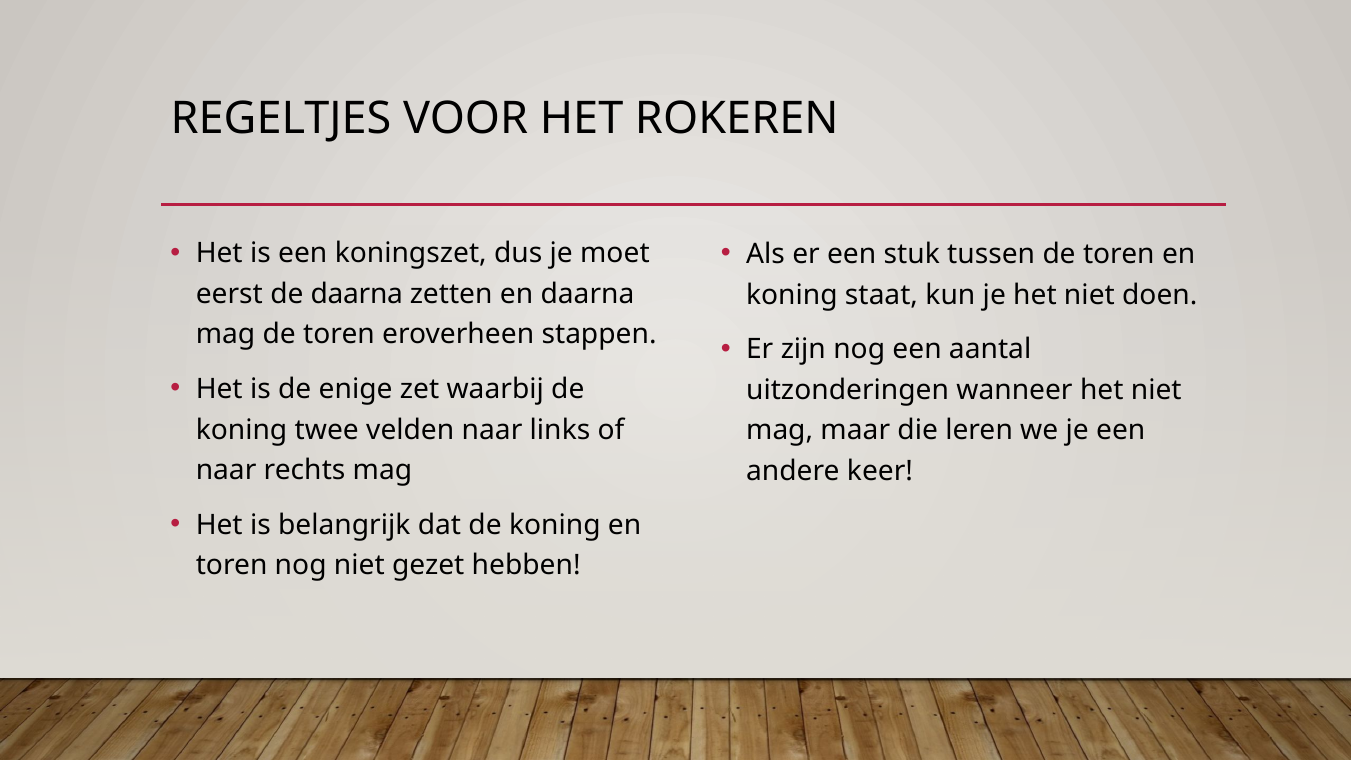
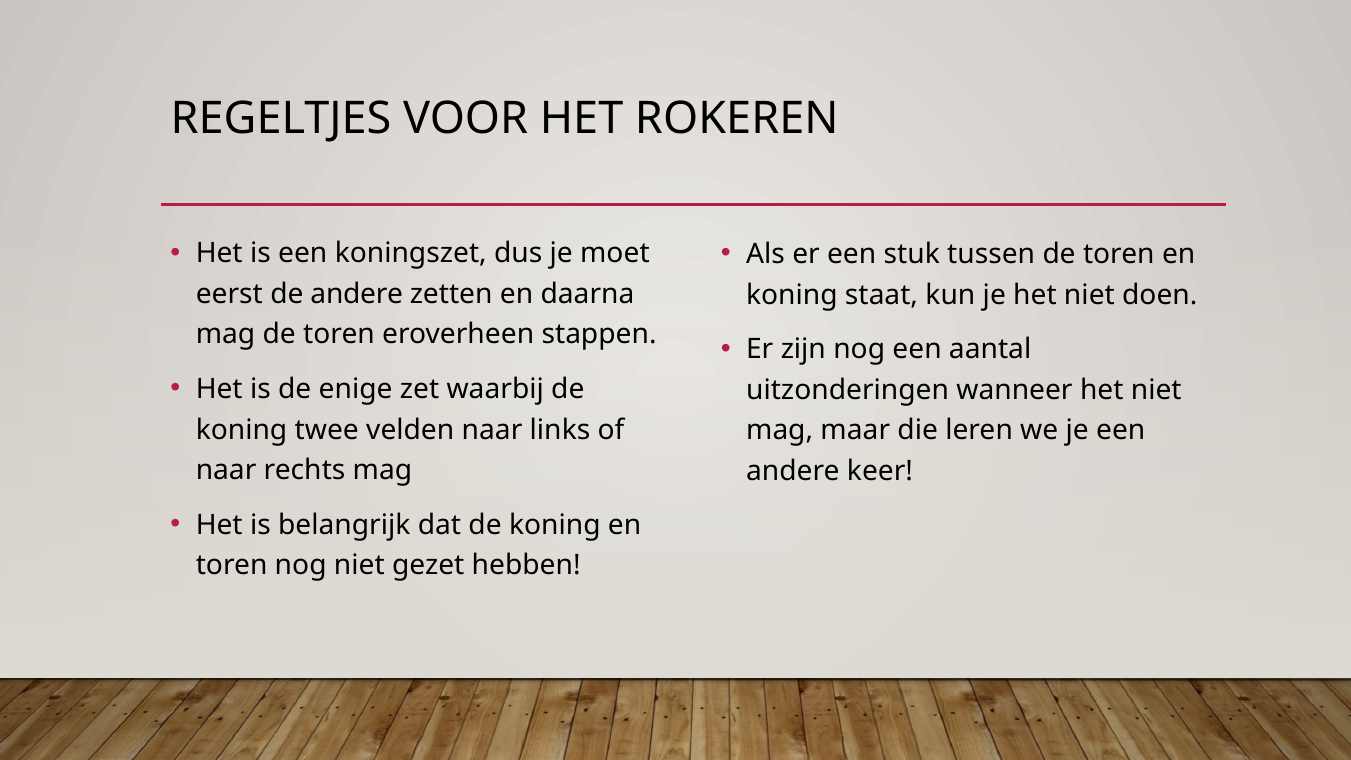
de daarna: daarna -> andere
